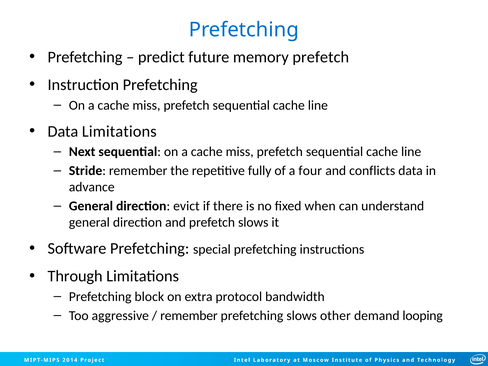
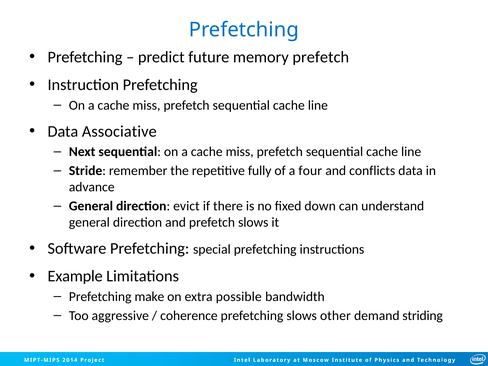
Data Limitations: Limitations -> Associative
when: when -> down
Through: Through -> Example
block: block -> make
protocol: protocol -> possible
remember at (189, 316): remember -> coherence
looping: looping -> striding
